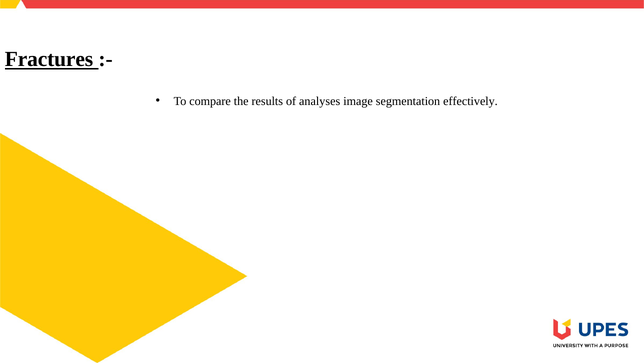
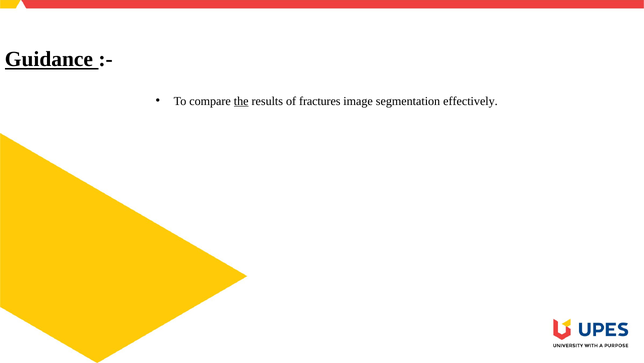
Fractures: Fractures -> Guidance
the underline: none -> present
analyses: analyses -> fractures
